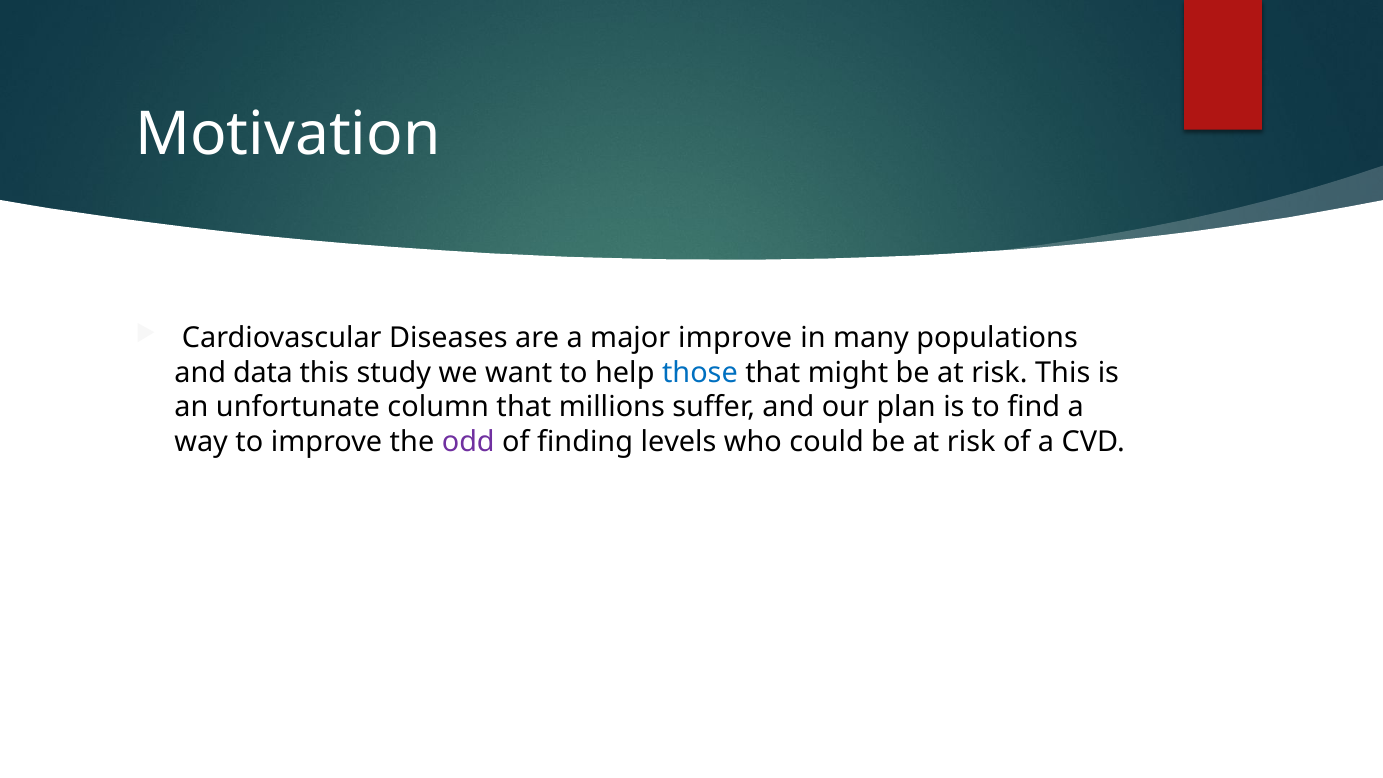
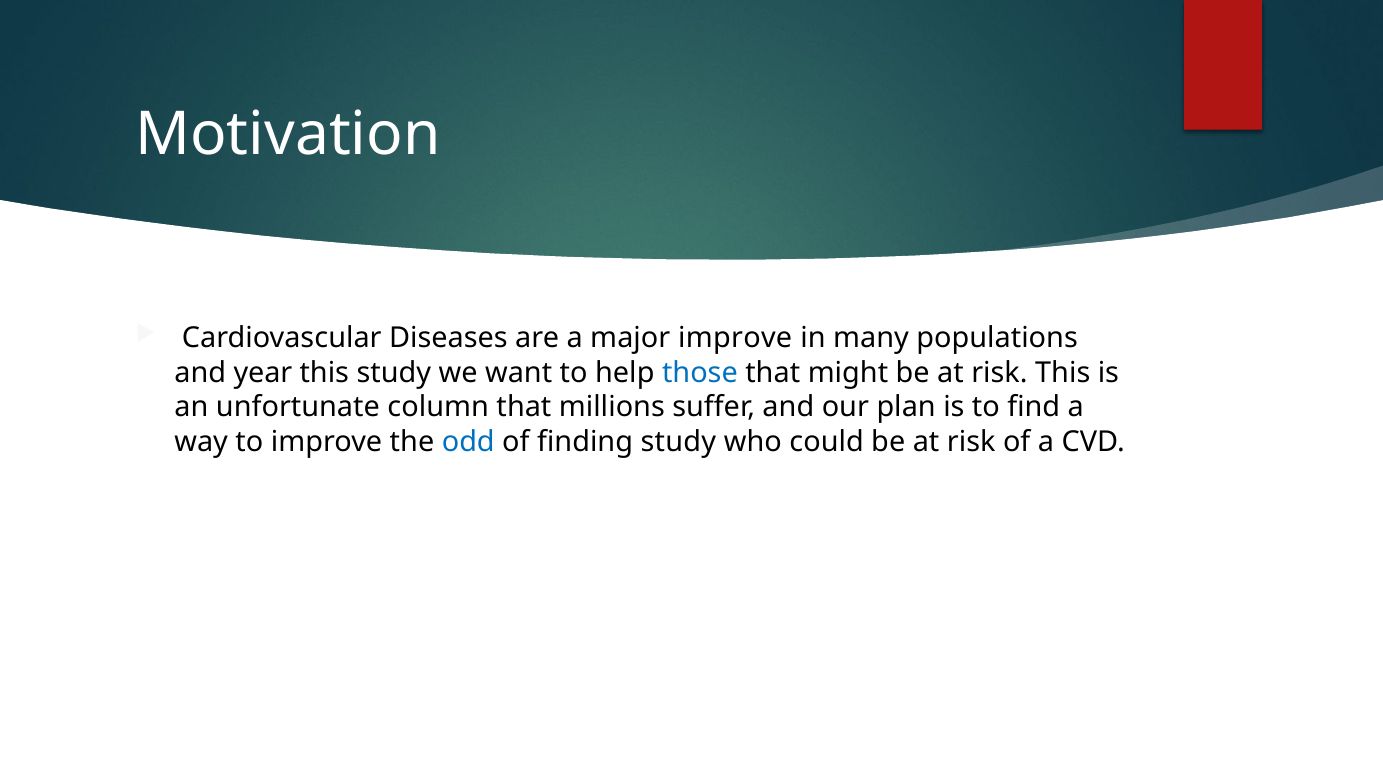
data: data -> year
odd colour: purple -> blue
finding levels: levels -> study
